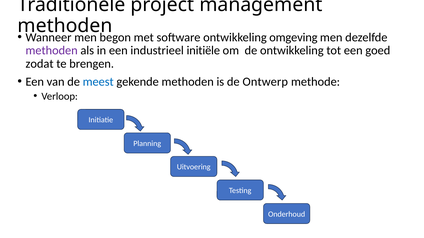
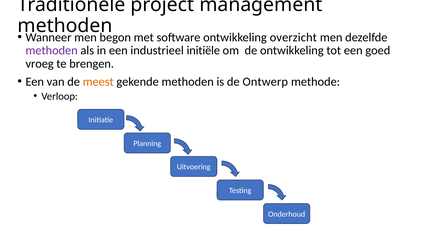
omgeving: omgeving -> overzicht
zodat: zodat -> vroeg
meest colour: blue -> orange
